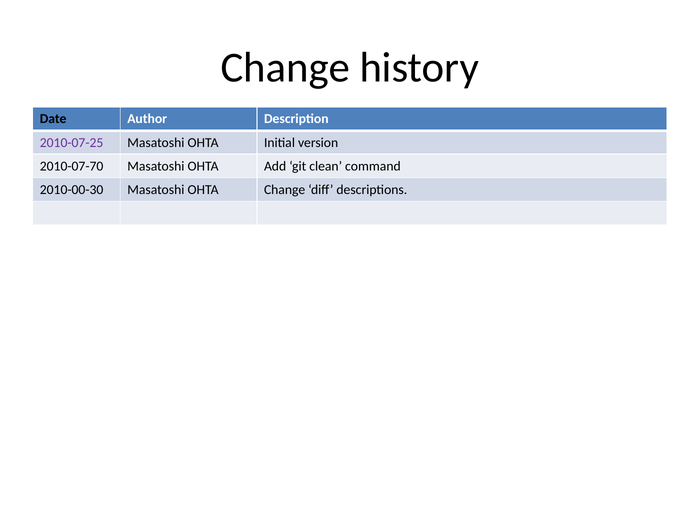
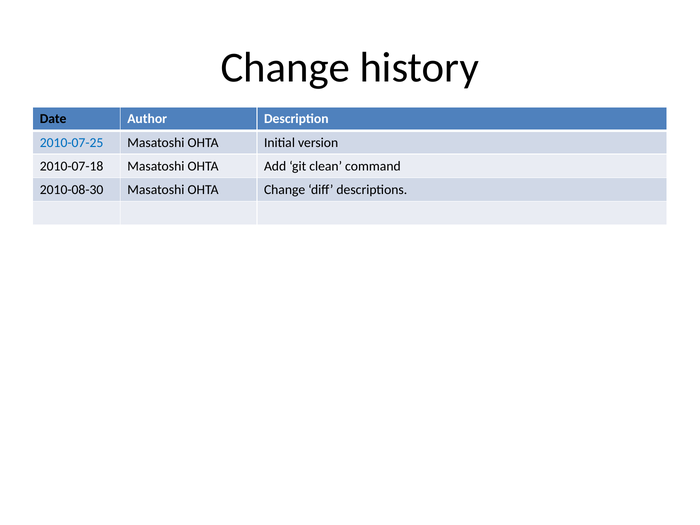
2010-07-25 colour: purple -> blue
2010-07-70: 2010-07-70 -> 2010-07-18
2010-00-30: 2010-00-30 -> 2010-08-30
